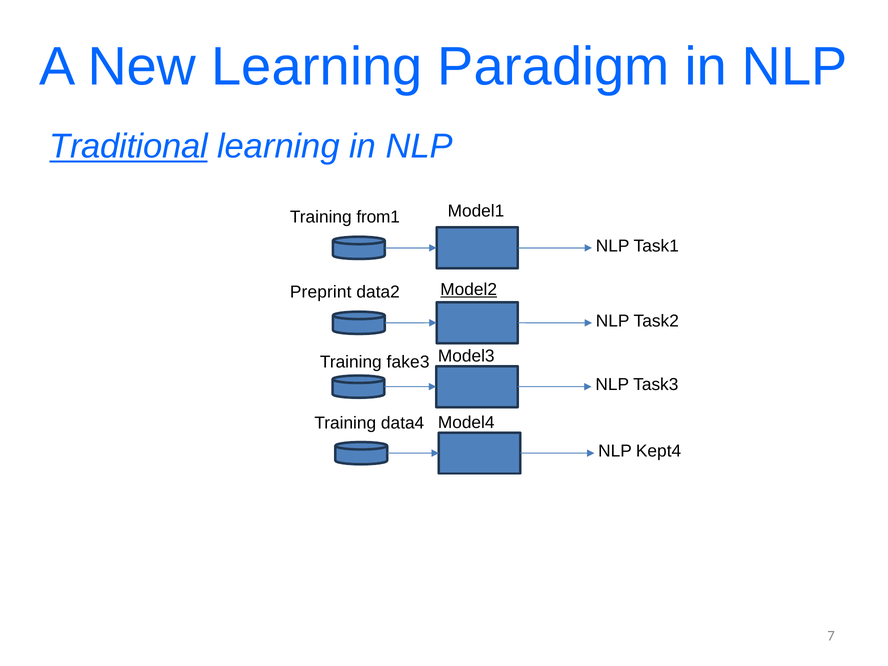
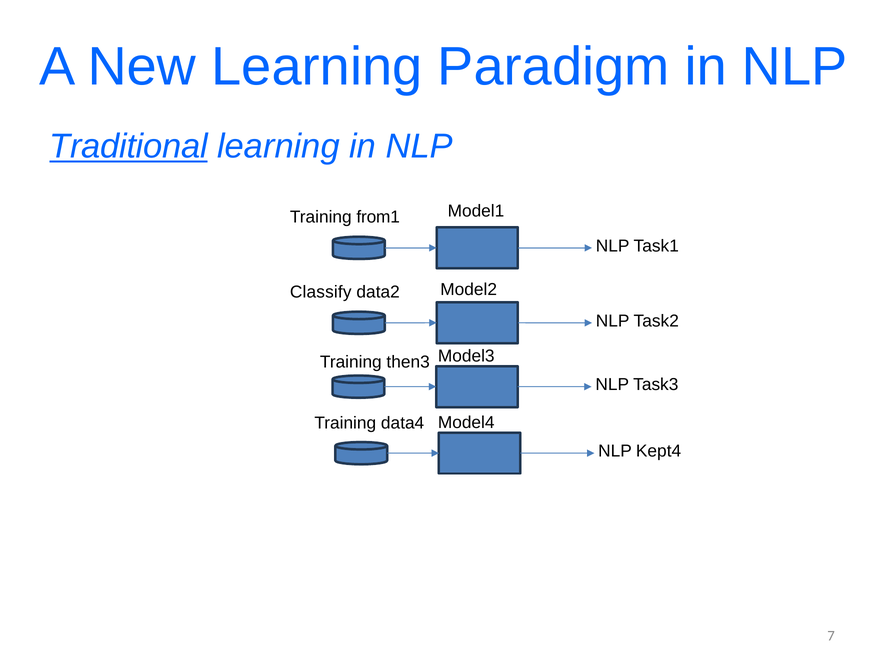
Preprint: Preprint -> Classify
Model2 underline: present -> none
fake3: fake3 -> then3
